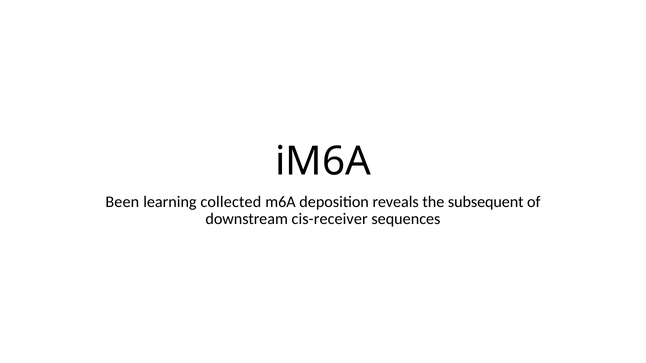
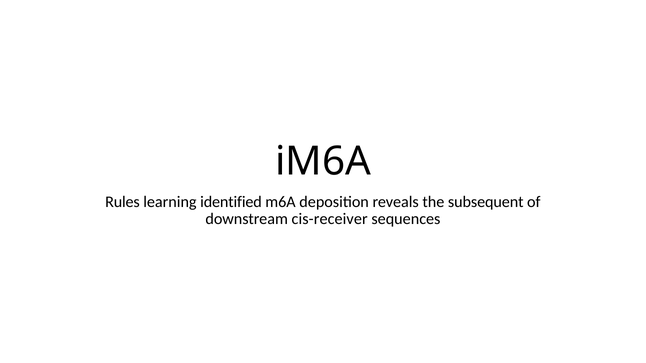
Been: Been -> Rules
collected: collected -> identified
